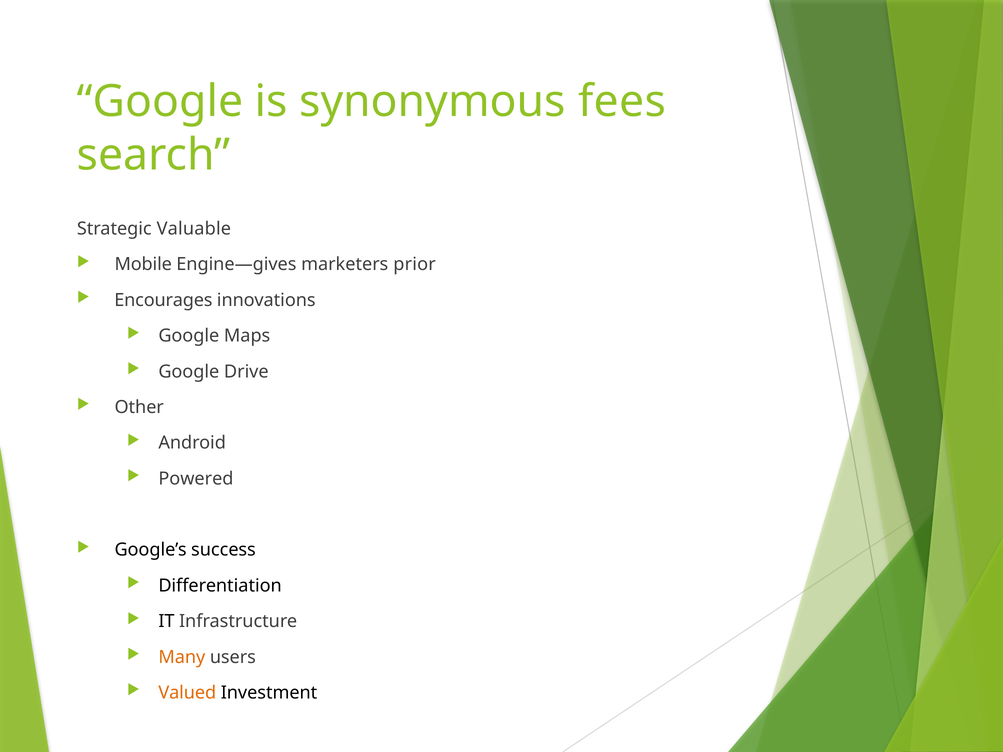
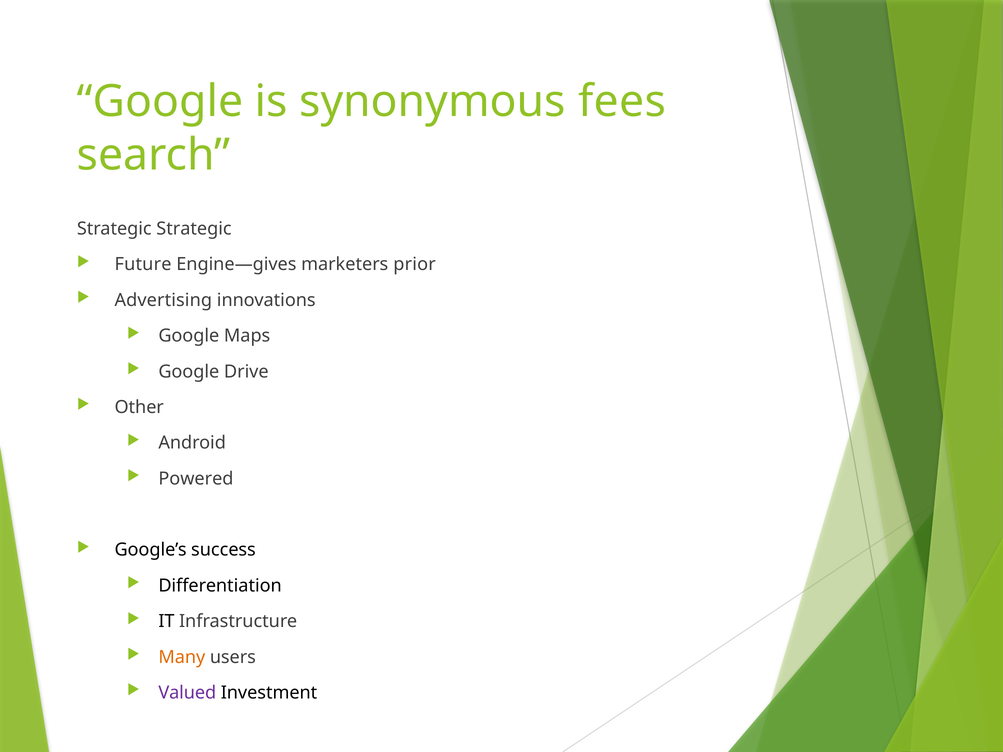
Strategic Valuable: Valuable -> Strategic
Mobile: Mobile -> Future
Encourages: Encourages -> Advertising
Valued colour: orange -> purple
